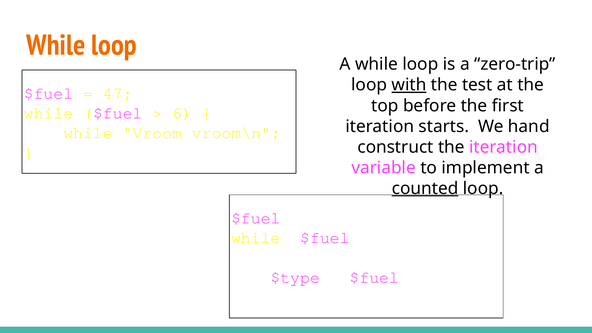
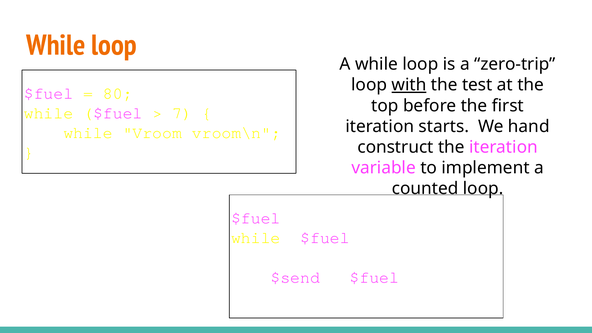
47: 47 -> 80
6: 6 -> 7
counted underline: present -> none
$type: $type -> $send
